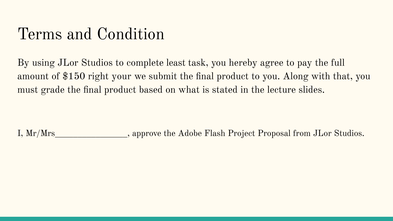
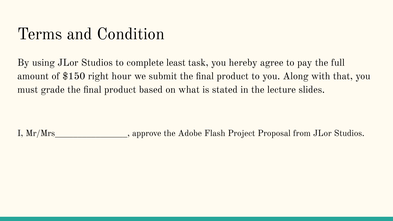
your: your -> hour
